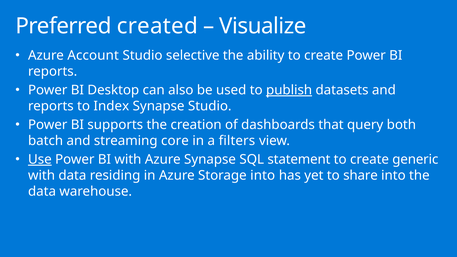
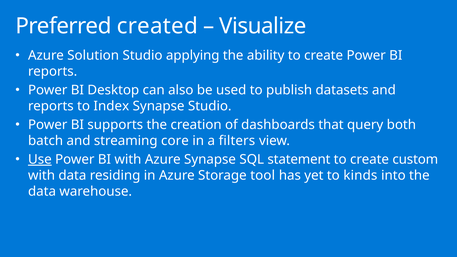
Account: Account -> Solution
selective: selective -> applying
publish underline: present -> none
generic: generic -> custom
Storage into: into -> tool
share: share -> kinds
